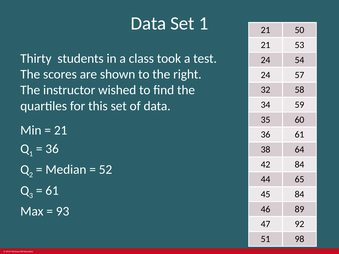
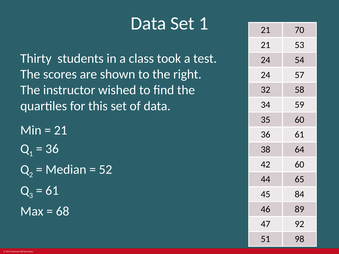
50: 50 -> 70
42 84: 84 -> 60
93: 93 -> 68
